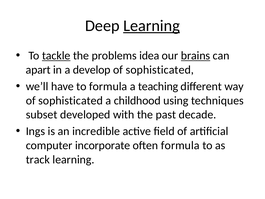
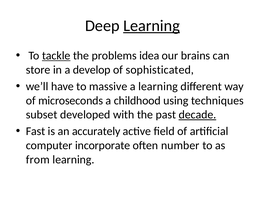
brains underline: present -> none
apart: apart -> store
to formula: formula -> massive
a teaching: teaching -> learning
sophisticated at (71, 100): sophisticated -> microseconds
decade underline: none -> present
Ings: Ings -> Fast
incredible: incredible -> accurately
often formula: formula -> number
track: track -> from
